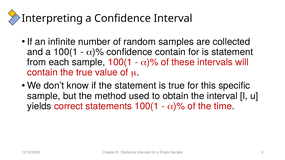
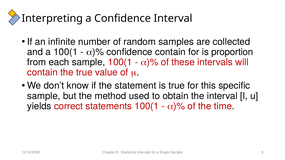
is statement: statement -> proportion
